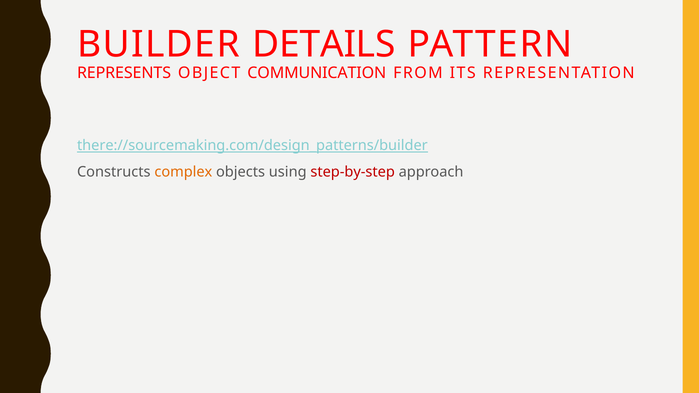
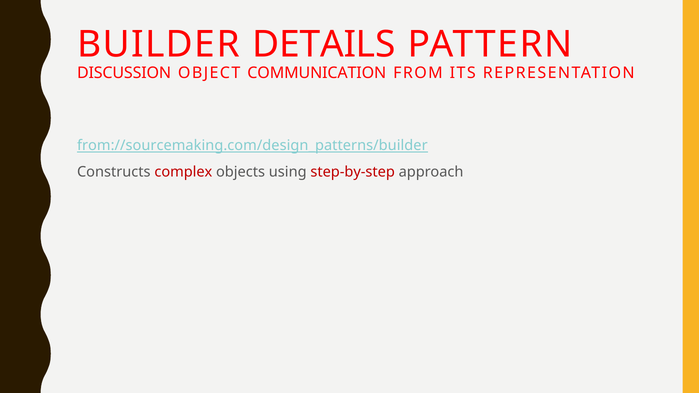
REPRESENTS: REPRESENTS -> DISCUSSION
there://sourcemaking.com/design_patterns/builder: there://sourcemaking.com/design_patterns/builder -> from://sourcemaking.com/design_patterns/builder
complex colour: orange -> red
